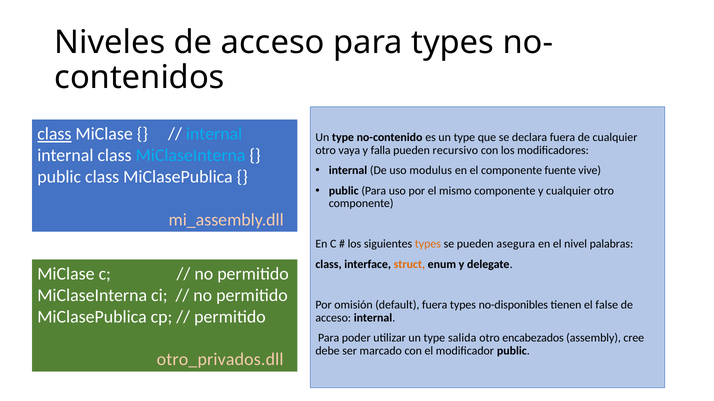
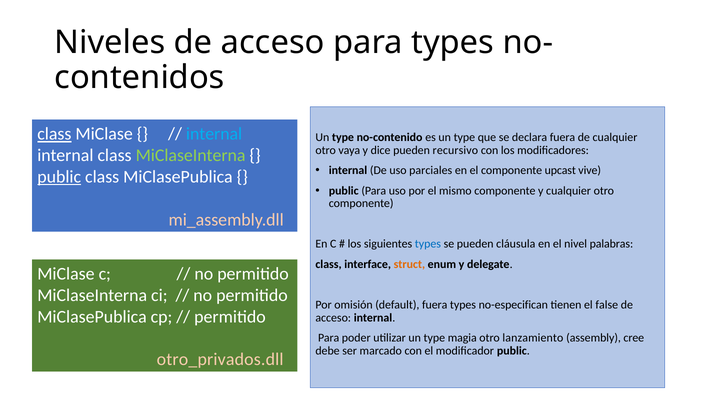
falla: falla -> dice
MiClaseInterna at (191, 156) colour: light blue -> light green
modulus: modulus -> parciales
fuente: fuente -> upcast
public at (59, 177) underline: none -> present
types at (428, 244) colour: orange -> blue
asegura: asegura -> cláusula
no-disponibles: no-disponibles -> no-especifican
salida: salida -> magia
encabezados: encabezados -> lanzamiento
